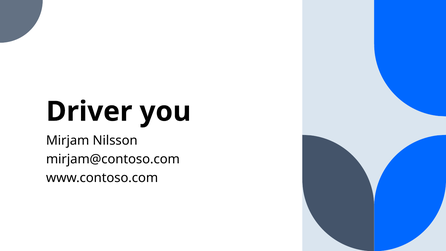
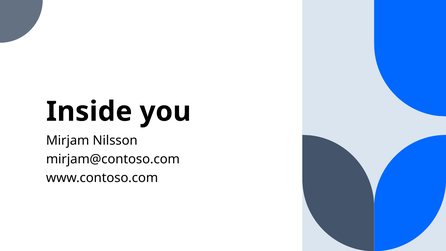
Driver: Driver -> Inside
